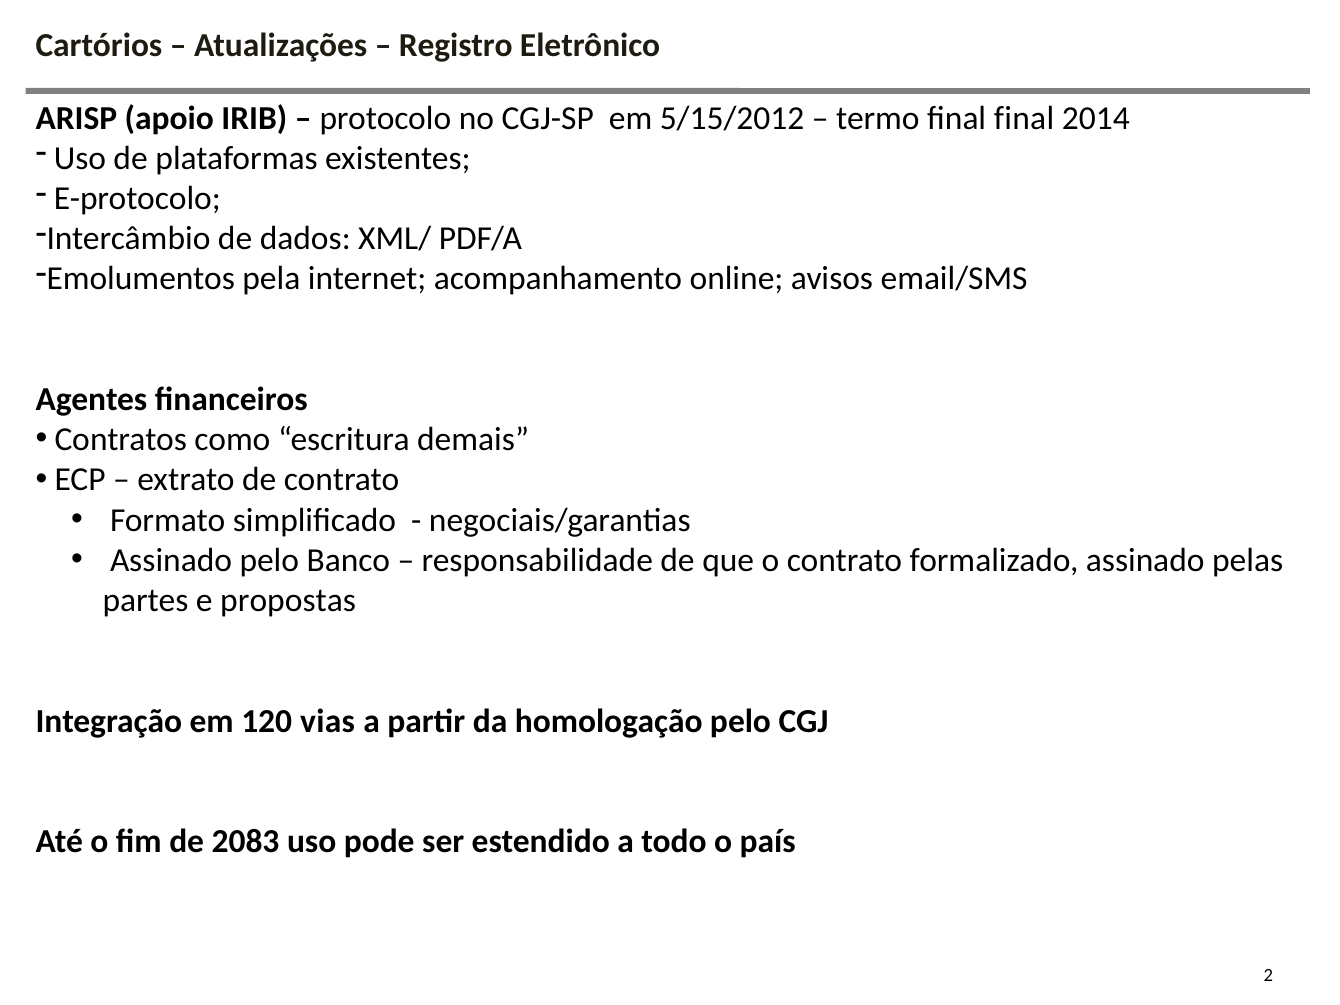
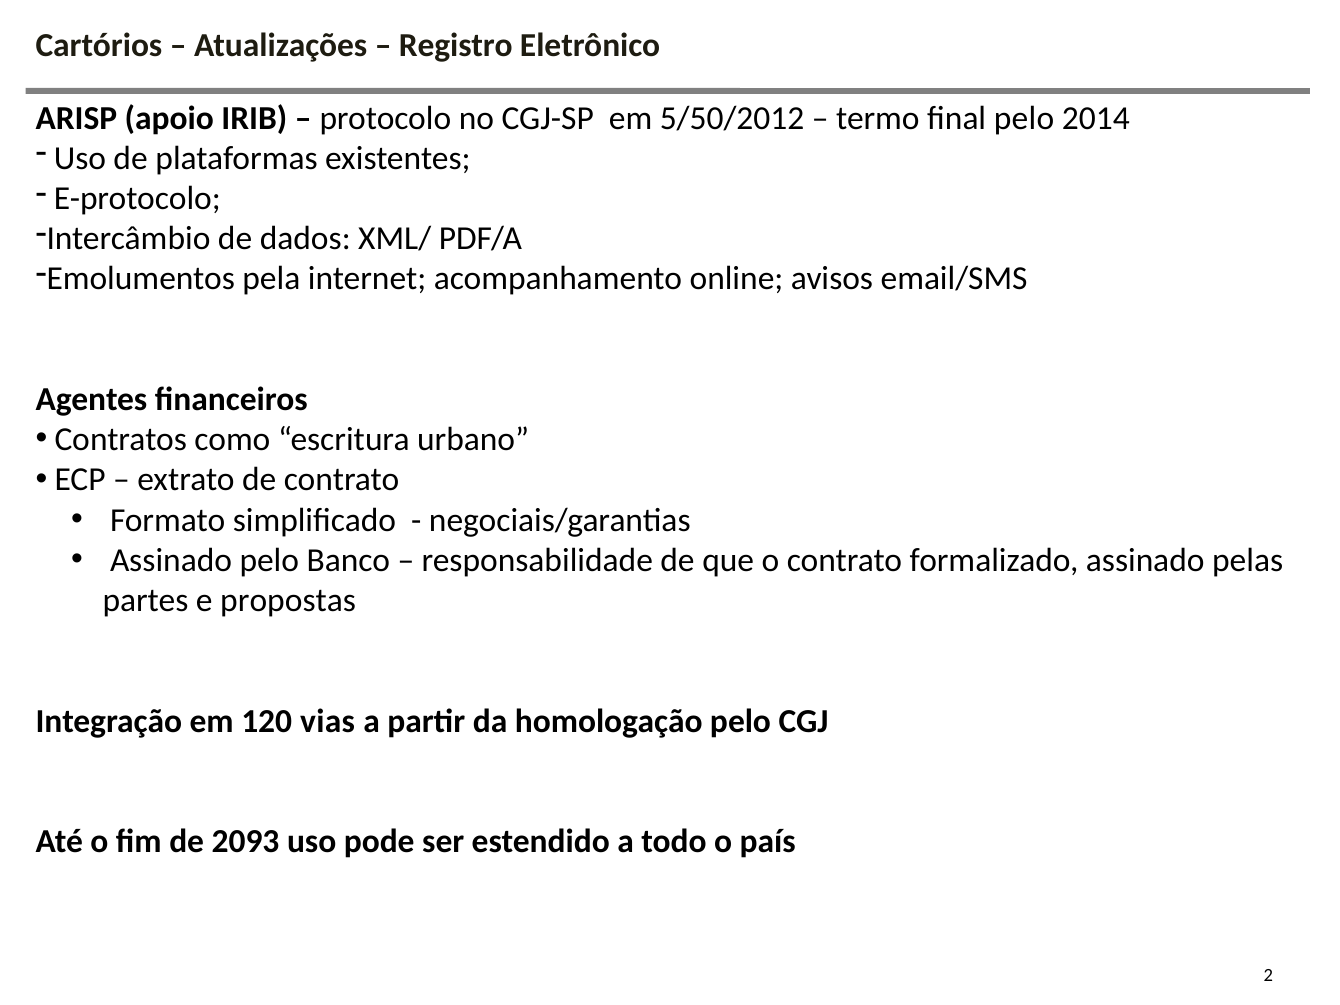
5/15/2012: 5/15/2012 -> 5/50/2012
final final: final -> pelo
demais: demais -> urbano
2083: 2083 -> 2093
